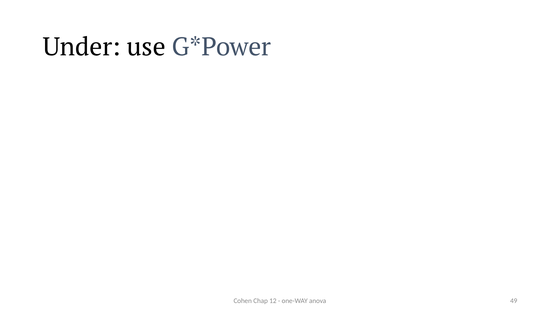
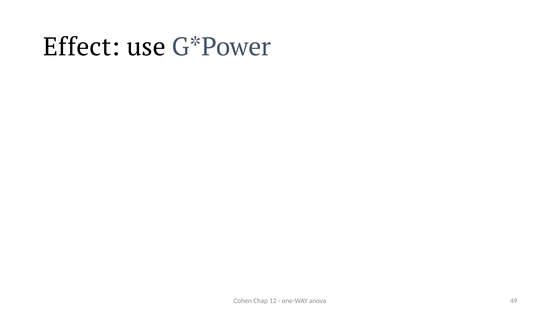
Under: Under -> Effect
